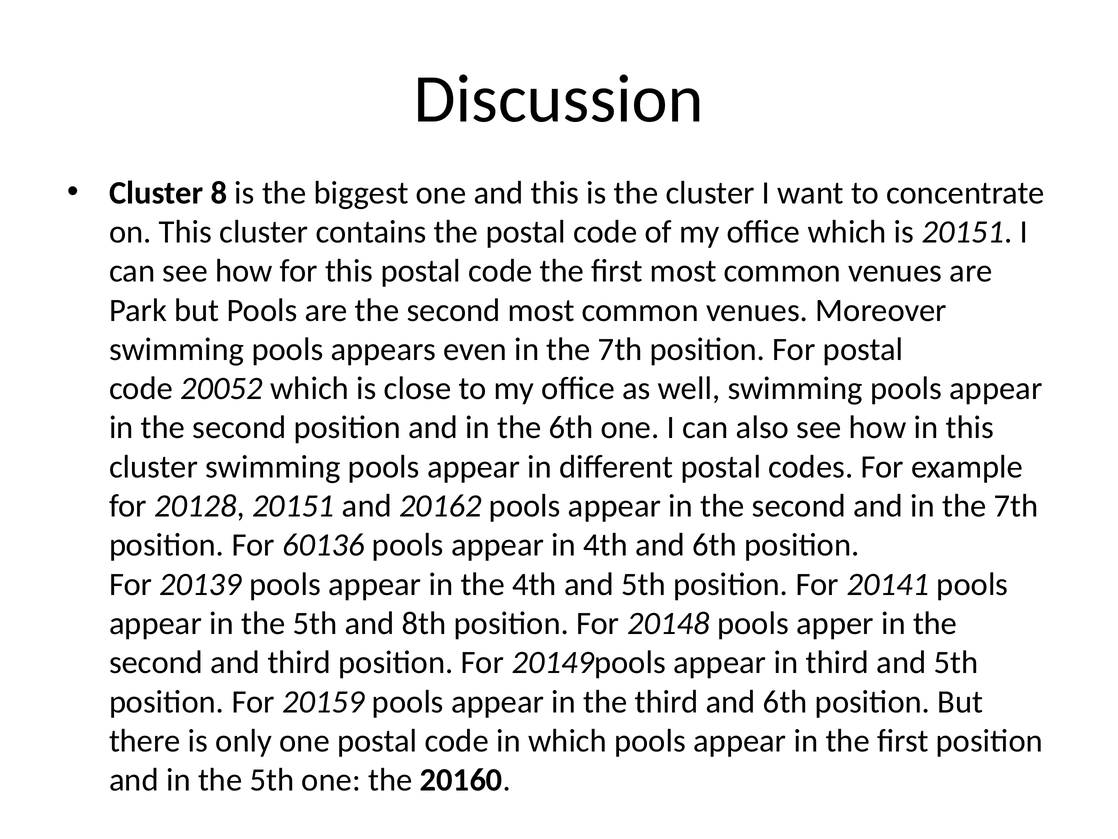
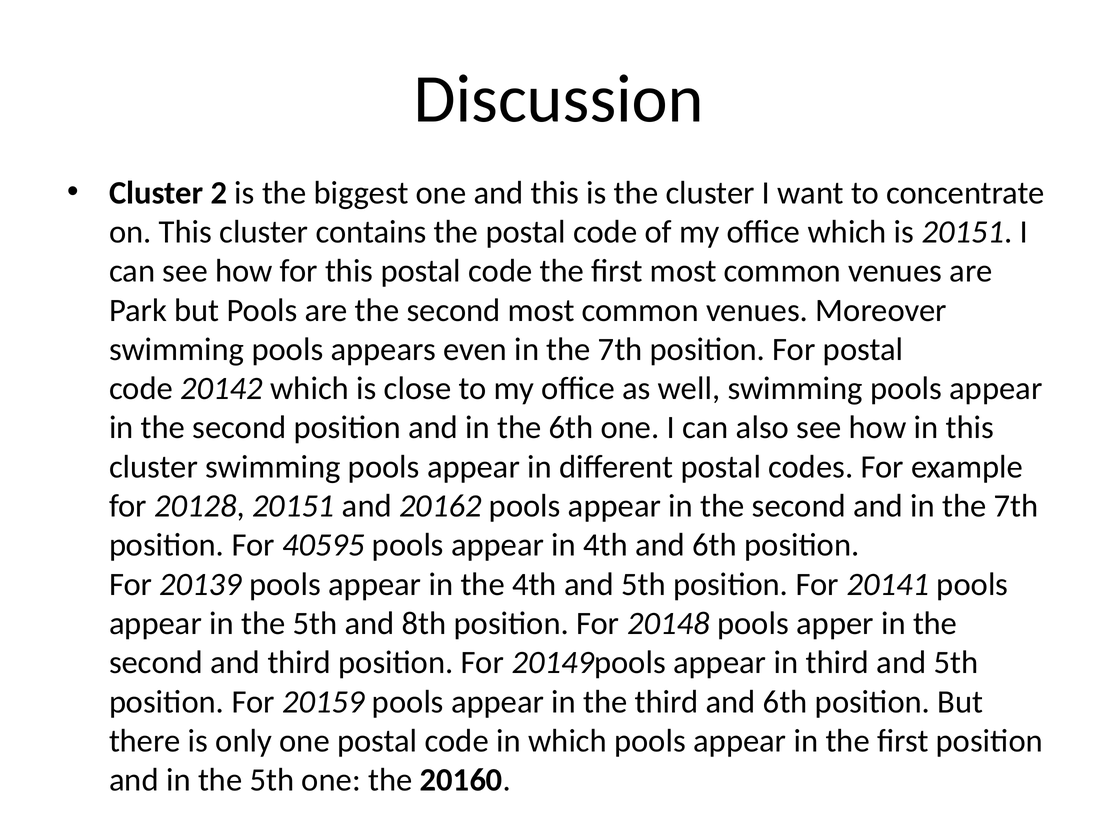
8: 8 -> 2
20052: 20052 -> 20142
60136: 60136 -> 40595
